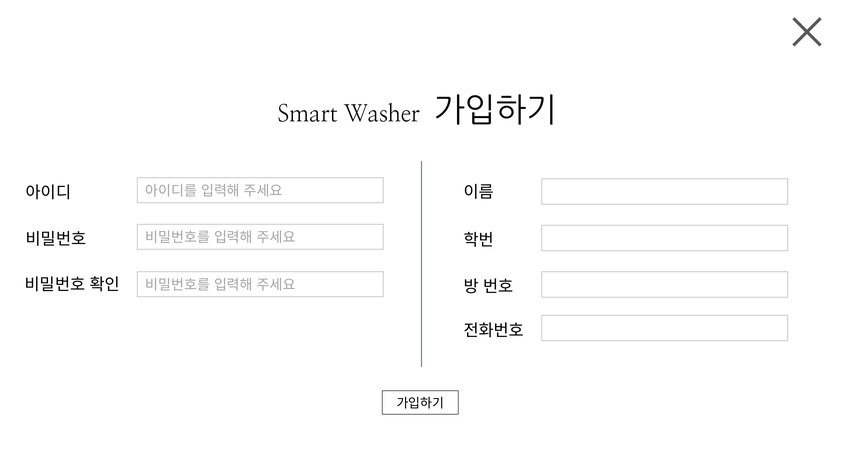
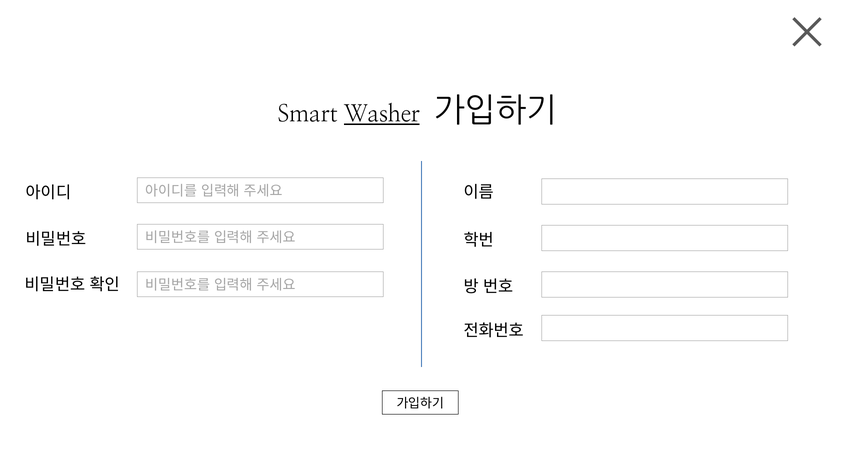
Washer underline: none -> present
